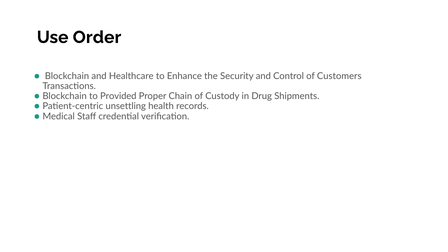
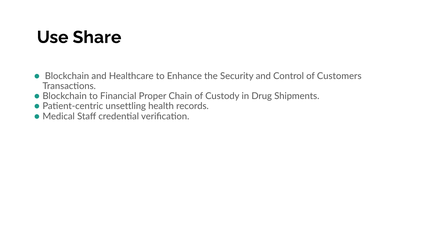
Order: Order -> Share
Provided: Provided -> Financial
